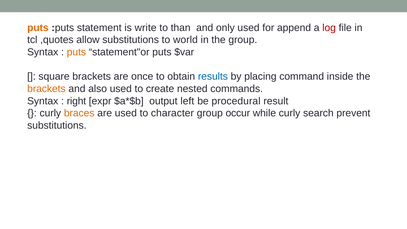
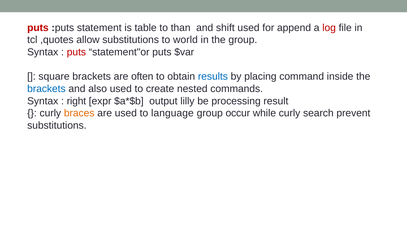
puts at (38, 28) colour: orange -> red
write: write -> table
only: only -> shift
puts at (76, 52) colour: orange -> red
once: once -> often
brackets at (46, 89) colour: orange -> blue
left: left -> lilly
procedural: procedural -> processing
character: character -> language
